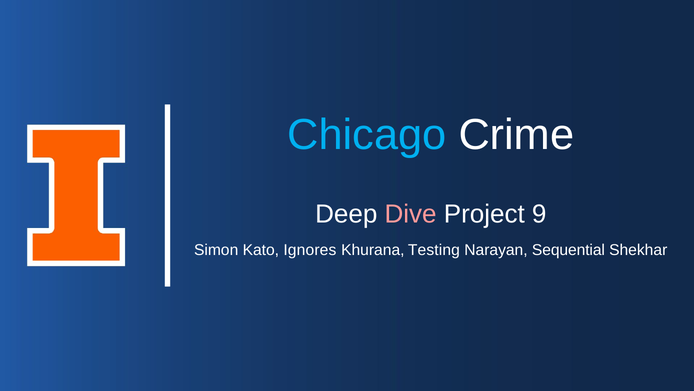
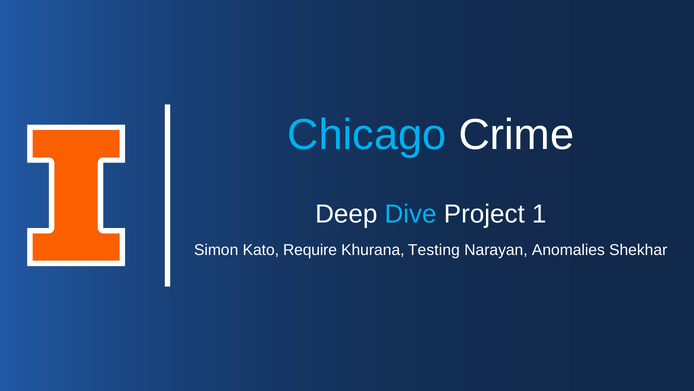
Dive colour: pink -> light blue
9: 9 -> 1
Ignores: Ignores -> Require
Sequential: Sequential -> Anomalies
